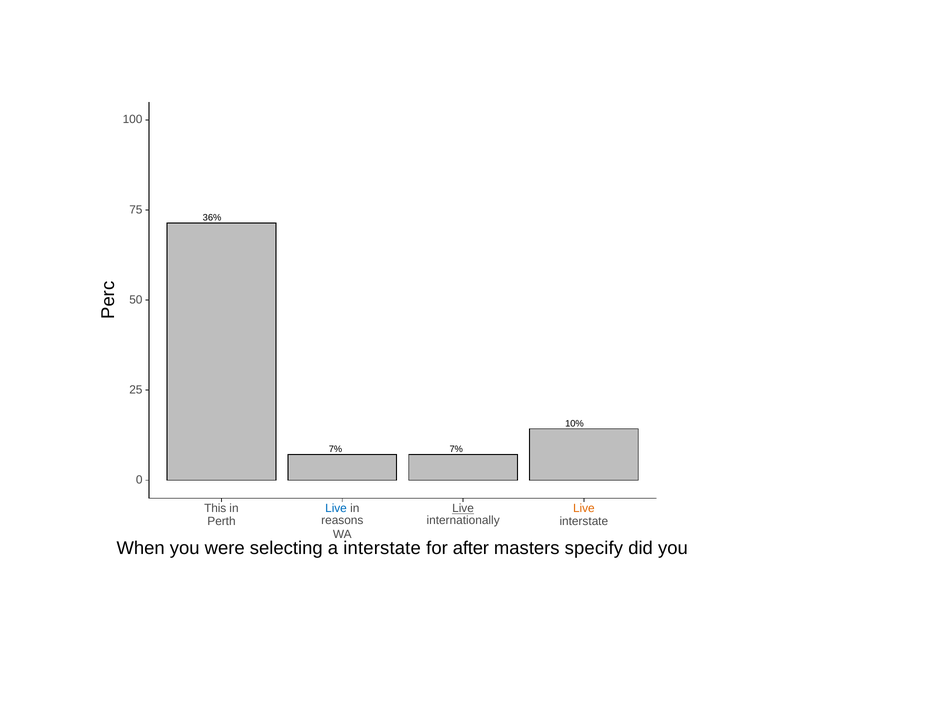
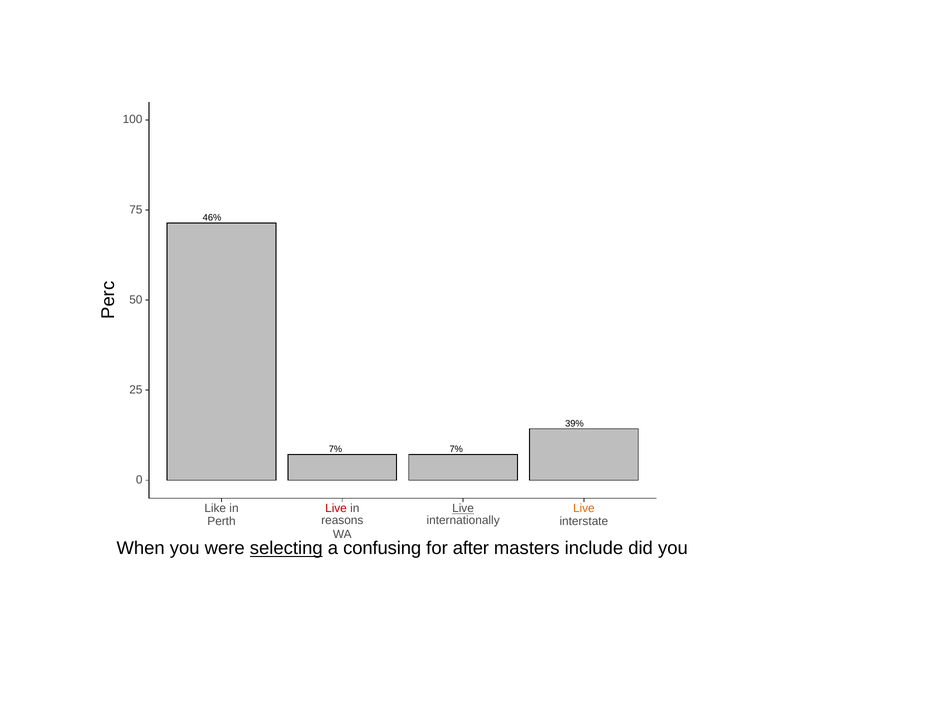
36%: 36% -> 46%
10%: 10% -> 39%
This: This -> Like
Live at (336, 509) colour: blue -> red
selecting underline: none -> present
a interstate: interstate -> confusing
specify: specify -> include
